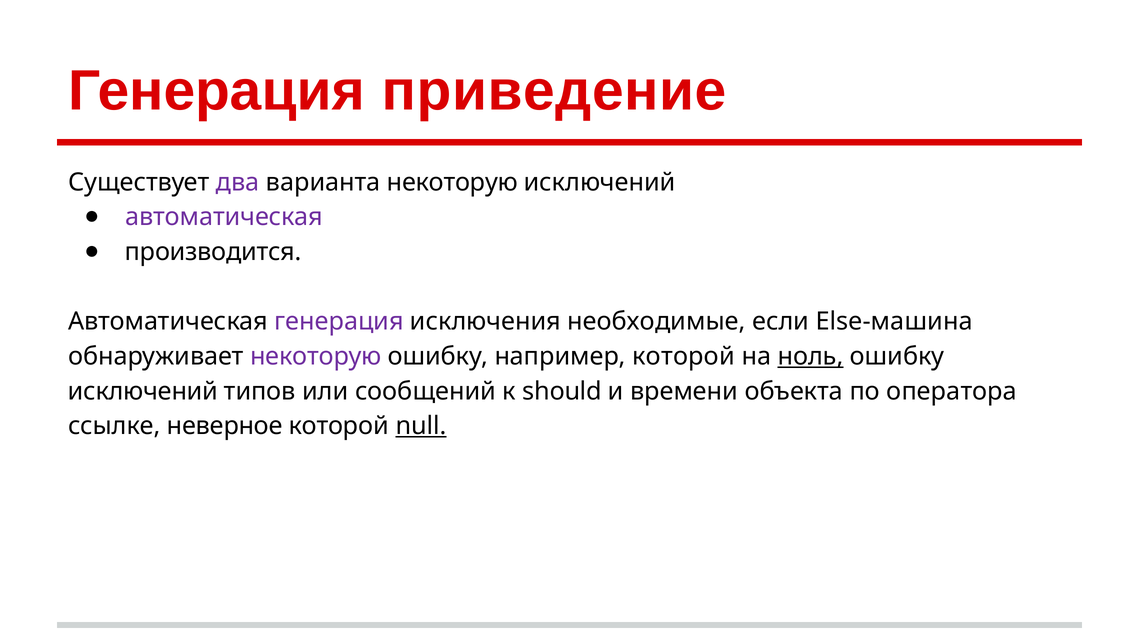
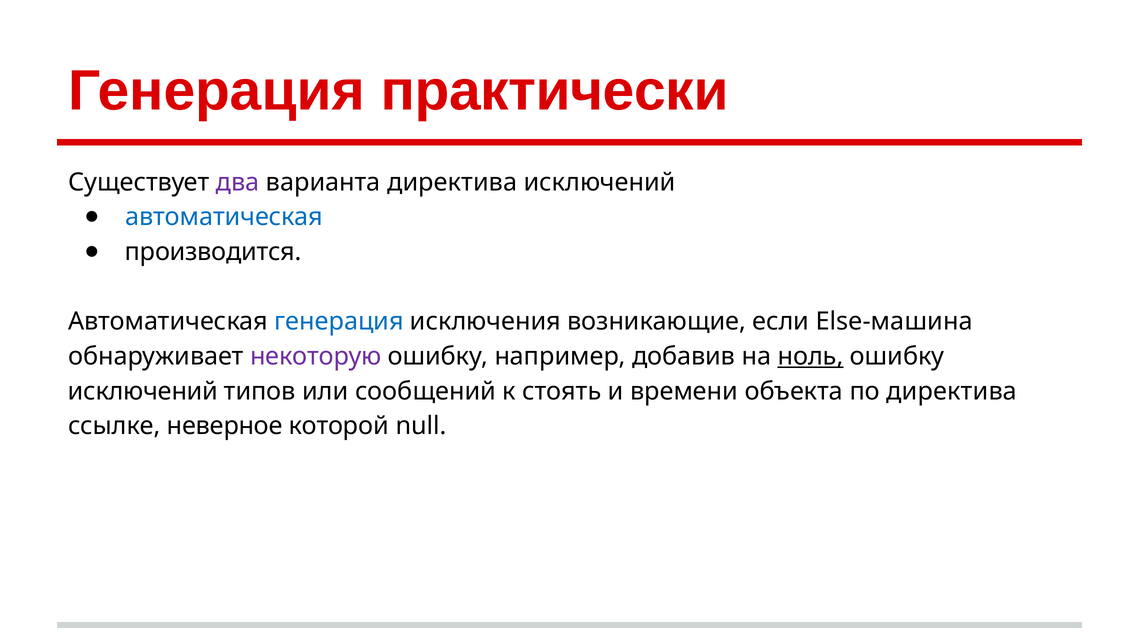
приведение: приведение -> практически
варианта некоторую: некоторую -> директива
автоматическая at (224, 217) colour: purple -> blue
генерация at (339, 322) colour: purple -> blue
необходимые: необходимые -> возникающие
например которой: которой -> добавив
should: should -> стоять
по оператора: оператора -> директива
null underline: present -> none
